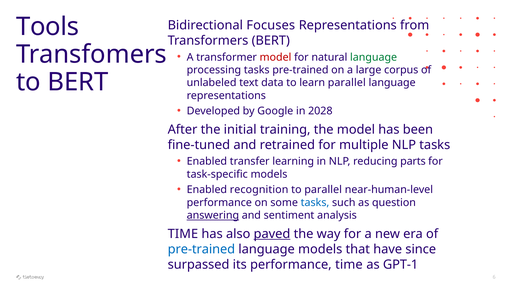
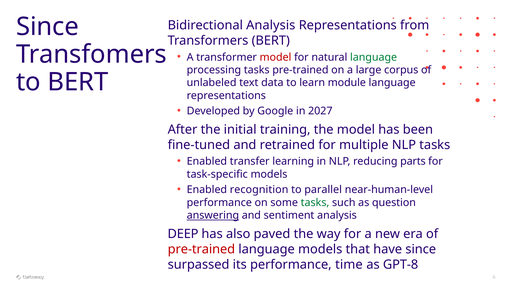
Tools at (48, 27): Tools -> Since
Bidirectional Focuses: Focuses -> Analysis
learn parallel: parallel -> module
2028: 2028 -> 2027
tasks at (315, 203) colour: blue -> green
TIME at (183, 234): TIME -> DEEP
paved underline: present -> none
pre-trained at (201, 249) colour: blue -> red
GPT-1: GPT-1 -> GPT-8
